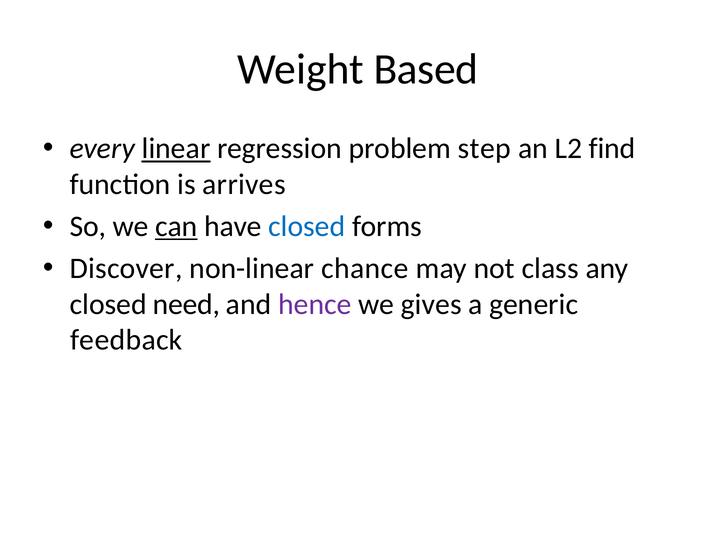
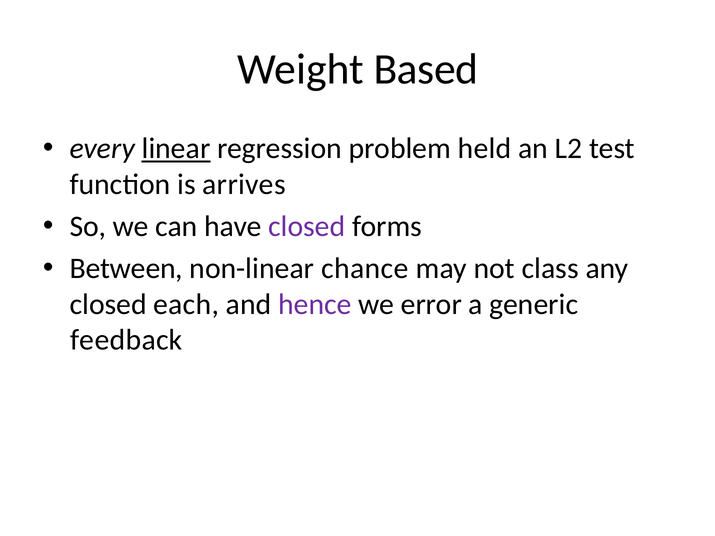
step: step -> held
find: find -> test
can underline: present -> none
closed at (307, 227) colour: blue -> purple
Discover: Discover -> Between
need: need -> each
gives: gives -> error
